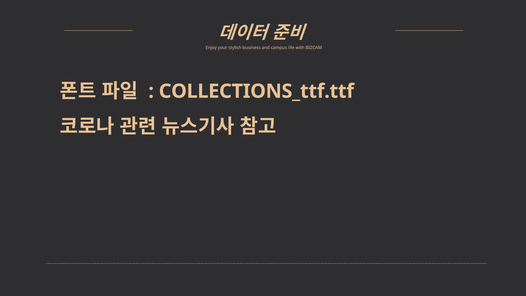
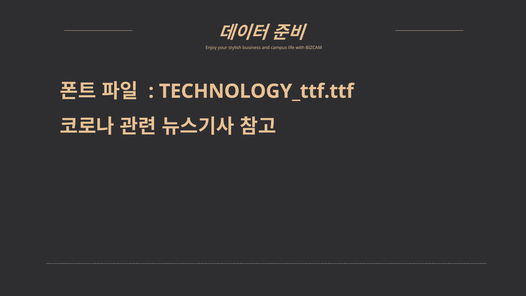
COLLECTIONS_ttf.ttf: COLLECTIONS_ttf.ttf -> TECHNOLOGY_ttf.ttf
